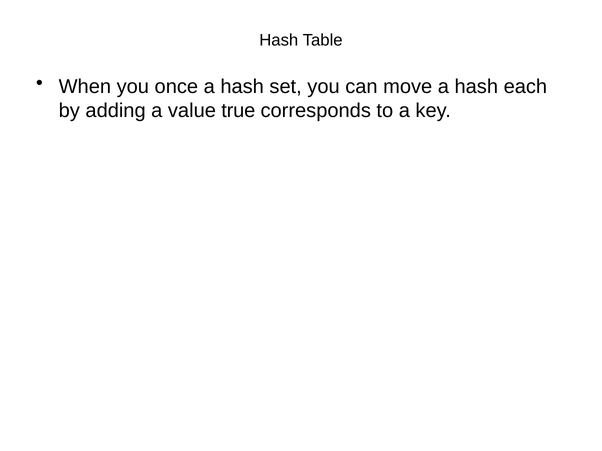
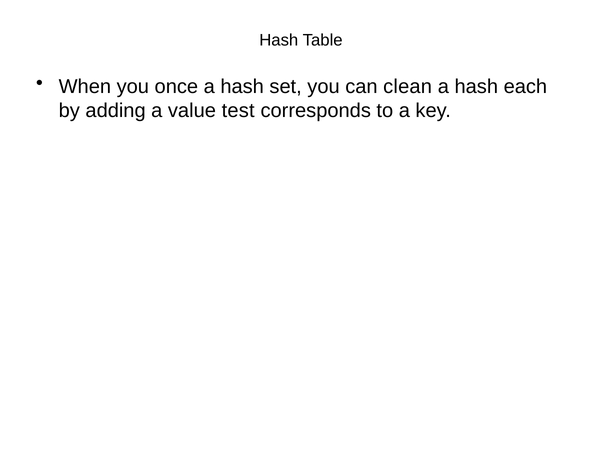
move: move -> clean
true: true -> test
